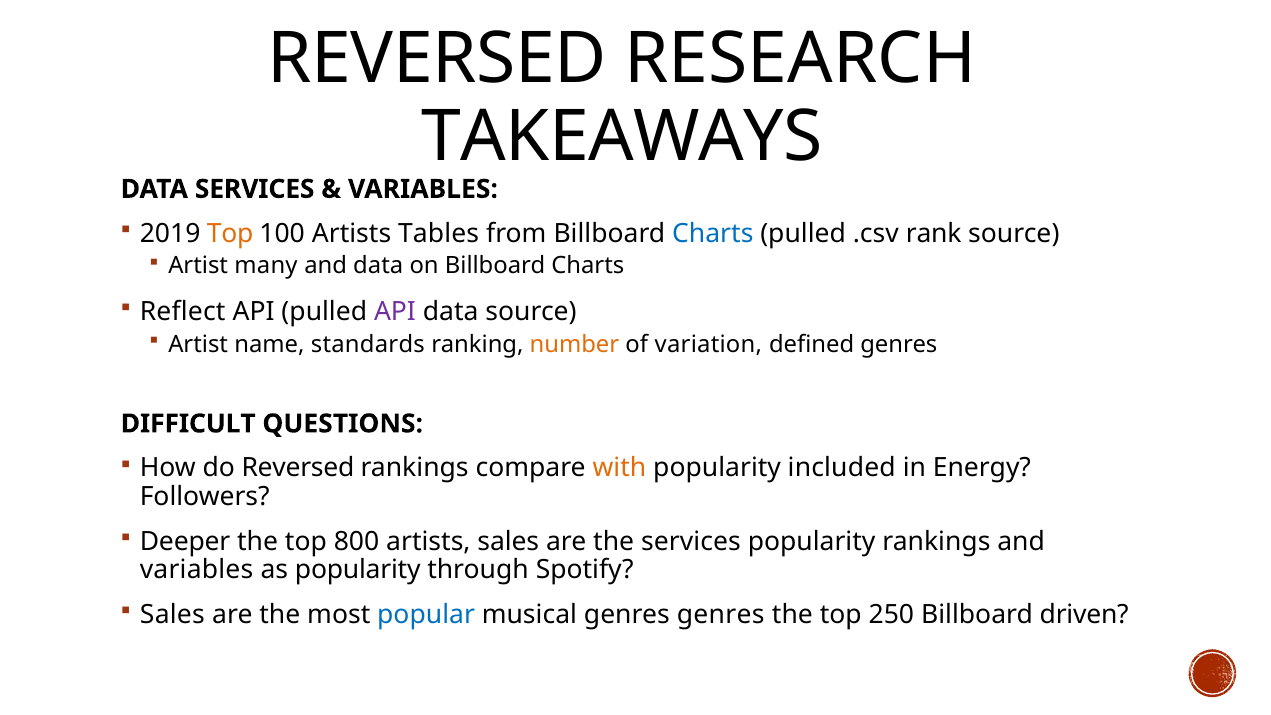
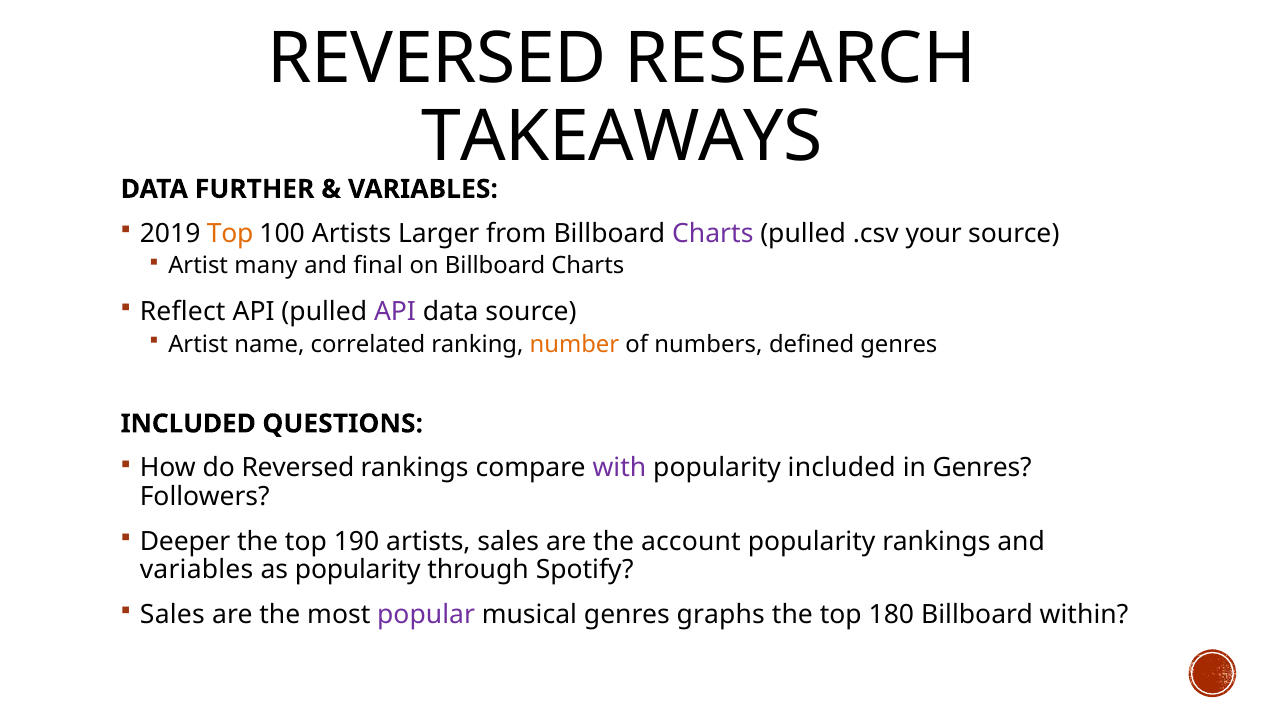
DATA SERVICES: SERVICES -> FURTHER
Tables: Tables -> Larger
Charts at (713, 234) colour: blue -> purple
rank: rank -> your
and data: data -> final
standards: standards -> correlated
variation: variation -> numbers
DIFFICULT at (188, 424): DIFFICULT -> INCLUDED
with colour: orange -> purple
in Energy: Energy -> Genres
800: 800 -> 190
the services: services -> account
popular colour: blue -> purple
genres genres: genres -> graphs
250: 250 -> 180
driven: driven -> within
